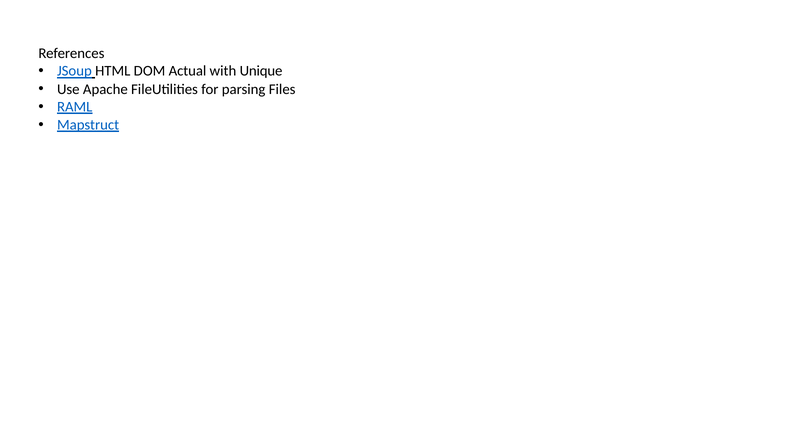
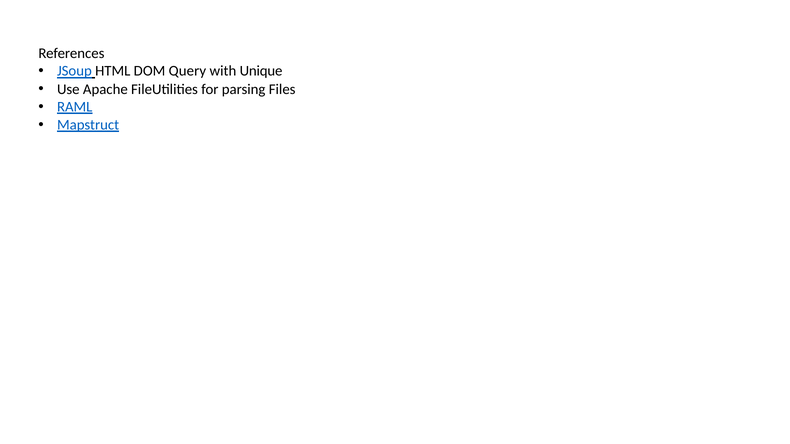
Actual: Actual -> Query
